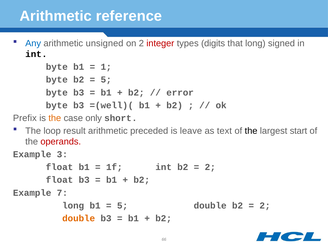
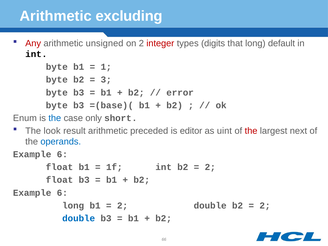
reference: reference -> excluding
Any colour: blue -> red
signed: signed -> default
5 at (106, 80): 5 -> 3
=(well)(: =(well)( -> =(base)(
Prefix: Prefix -> Enum
the at (55, 118) colour: orange -> blue
loop: loop -> look
leave: leave -> editor
text: text -> uint
the at (251, 131) colour: black -> red
start: start -> next
operands colour: red -> blue
3 at (62, 154): 3 -> 6
7 at (62, 193): 7 -> 6
5 at (122, 206): 5 -> 2
double at (79, 218) colour: orange -> blue
